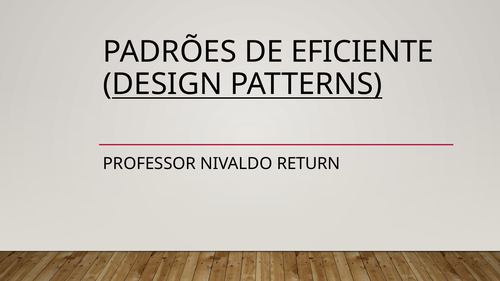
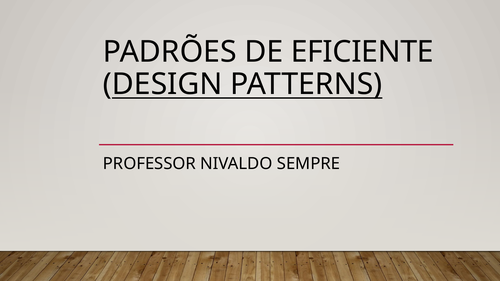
RETURN: RETURN -> SEMPRE
